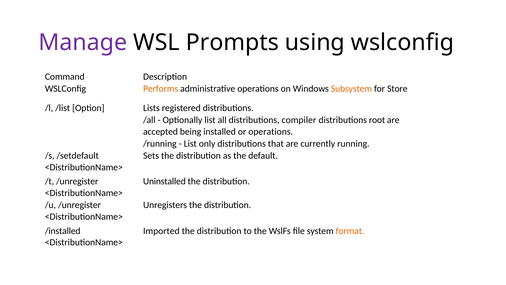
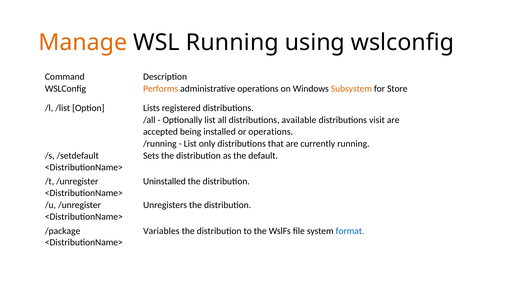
Manage colour: purple -> orange
WSL Prompts: Prompts -> Running
compiler: compiler -> available
root: root -> visit
/installed: /installed -> /package
Imported: Imported -> Variables
format colour: orange -> blue
